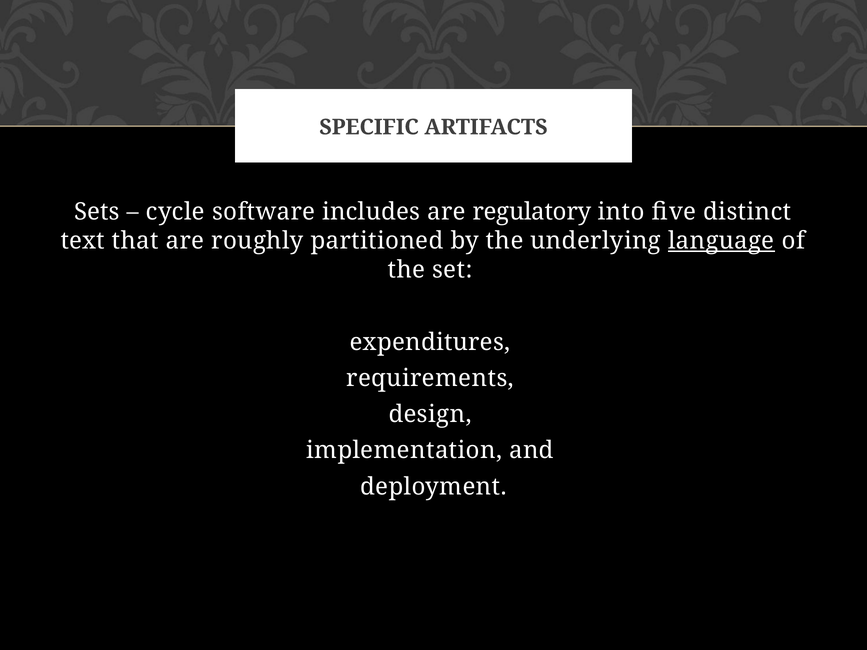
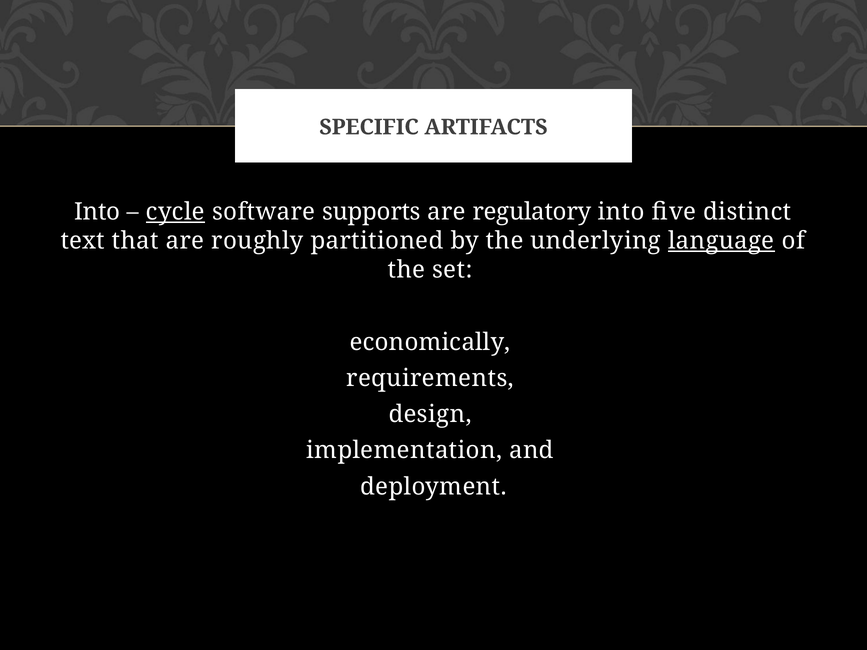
Sets at (97, 212): Sets -> Into
cycle underline: none -> present
includes: includes -> supports
expenditures: expenditures -> economically
